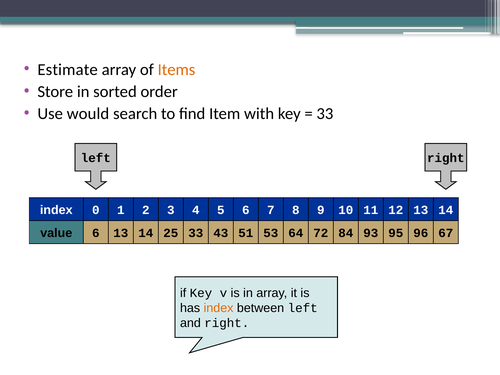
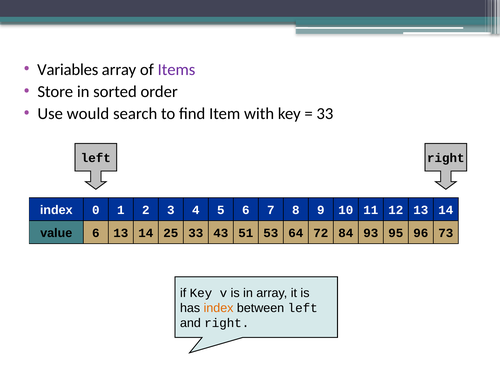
Estimate: Estimate -> Variables
Items colour: orange -> purple
67: 67 -> 73
